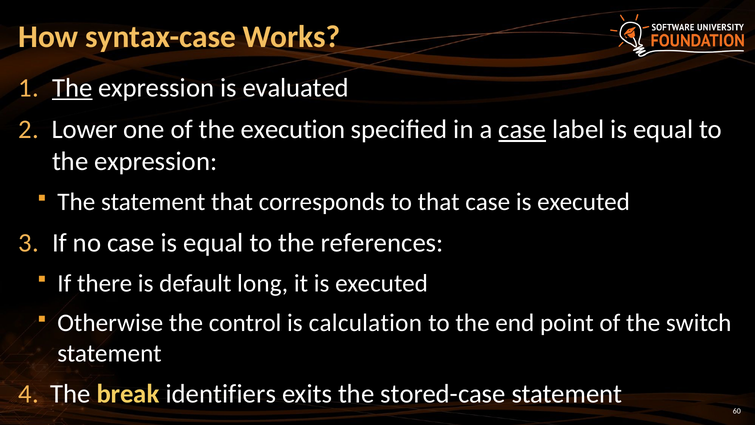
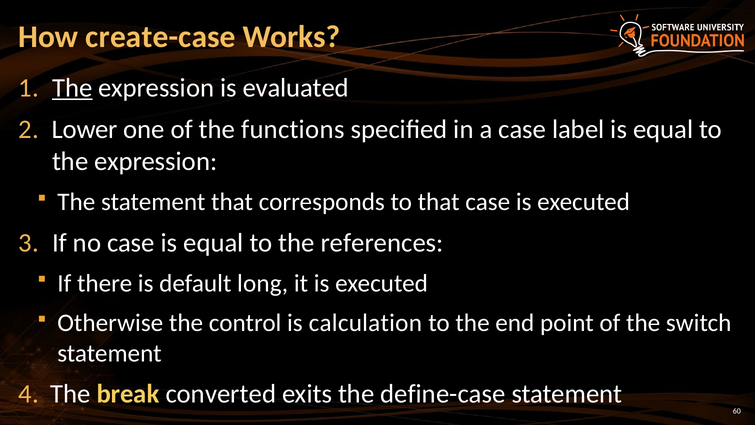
syntax-case: syntax-case -> create-case
execution: execution -> functions
case at (522, 129) underline: present -> none
identifiers: identifiers -> converted
stored-case: stored-case -> define-case
